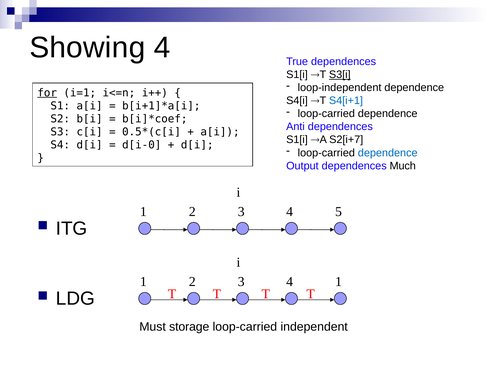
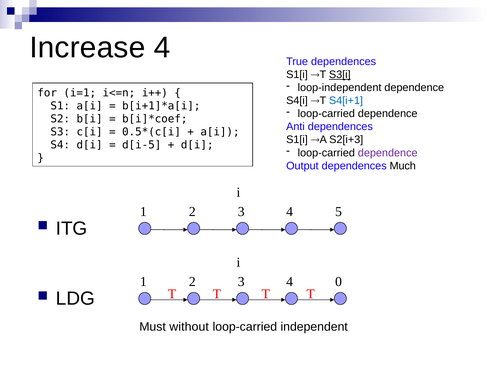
Showing: Showing -> Increase
for underline: present -> none
S2[i+7: S2[i+7 -> S2[i+3
d[i-0: d[i-0 -> d[i-5
dependence at (388, 153) colour: blue -> purple
1 1: 1 -> 0
storage: storage -> without
